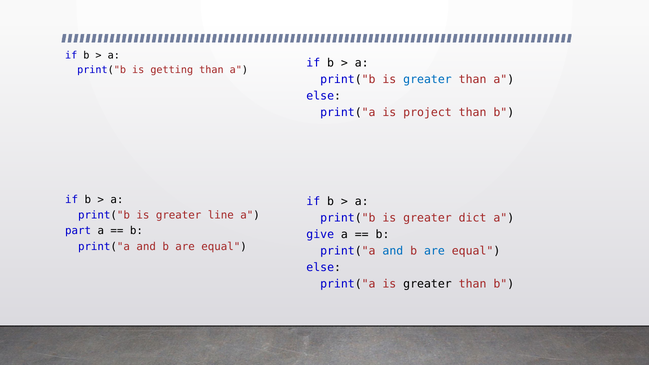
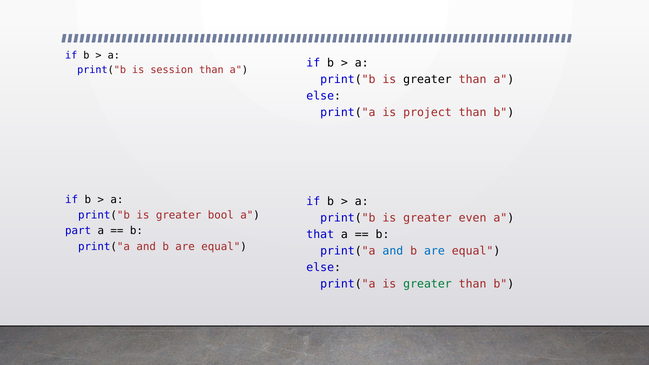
getting: getting -> session
greater at (427, 79) colour: blue -> black
line: line -> bool
dict: dict -> even
give: give -> that
greater at (427, 284) colour: black -> green
